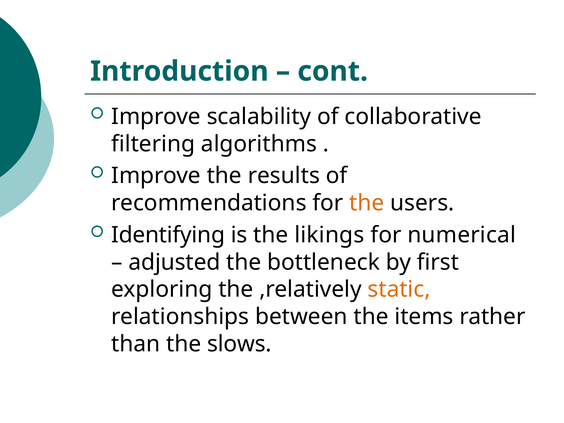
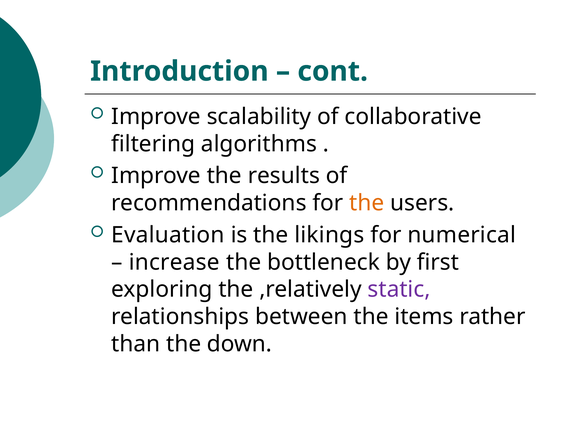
Identifying: Identifying -> Evaluation
adjusted: adjusted -> increase
static colour: orange -> purple
slows: slows -> down
